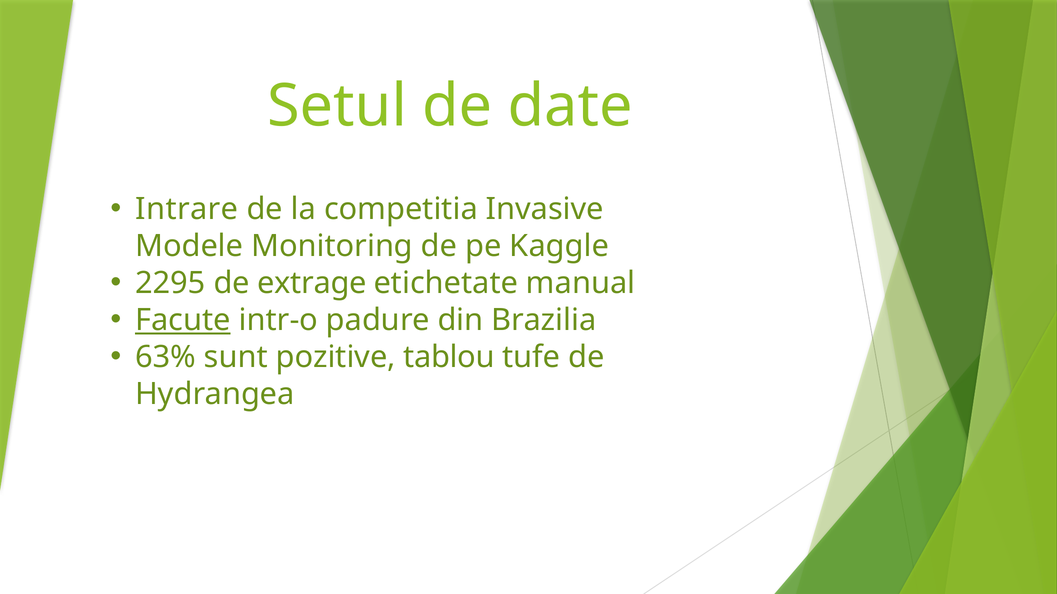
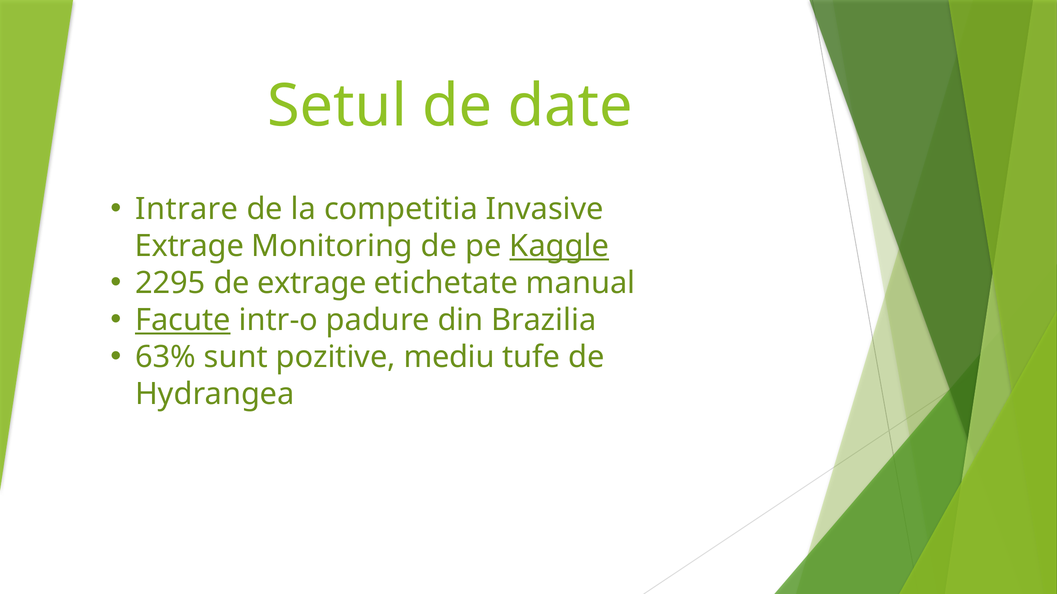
Modele at (189, 247): Modele -> Extrage
Kaggle underline: none -> present
tablou: tablou -> mediu
